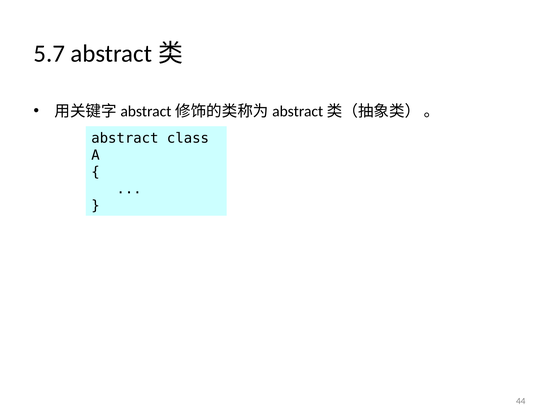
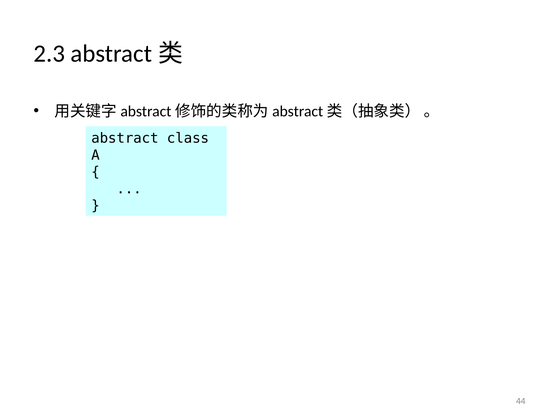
5.7: 5.7 -> 2.3
